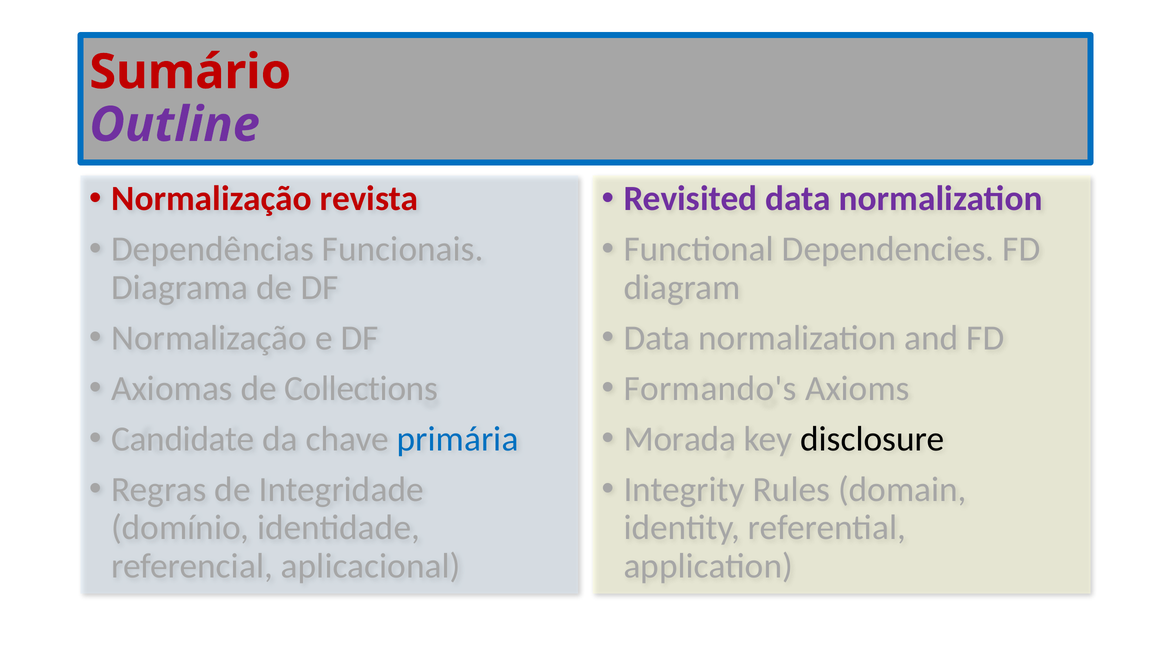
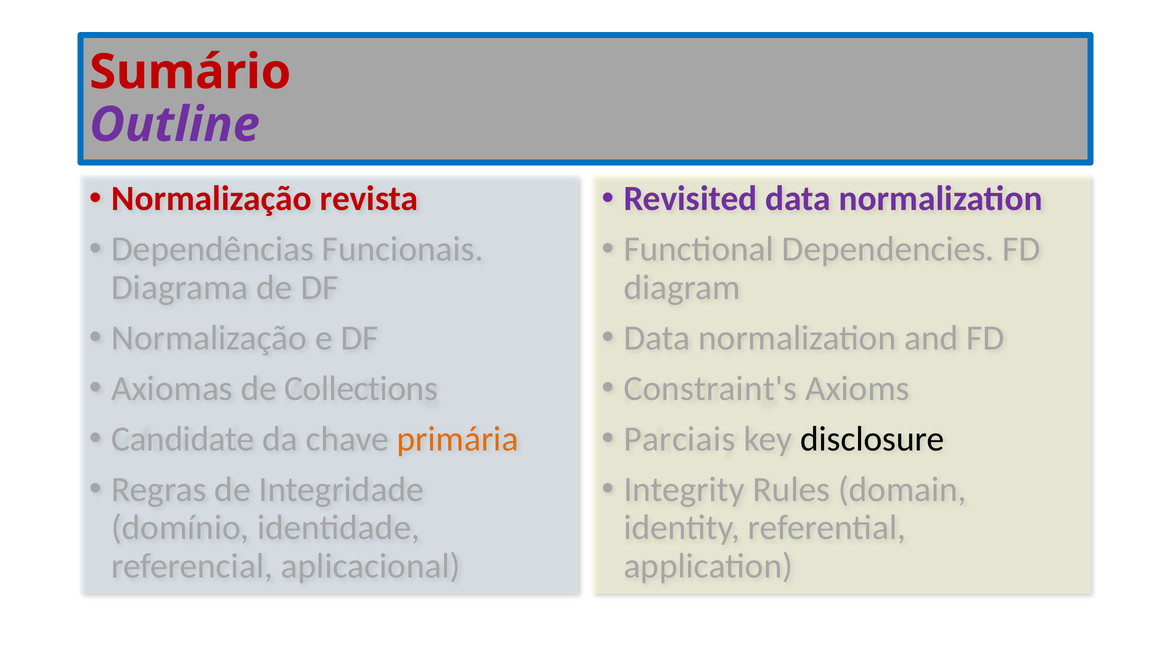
Formando's: Formando's -> Constraint's
primária colour: blue -> orange
Morada: Morada -> Parciais
